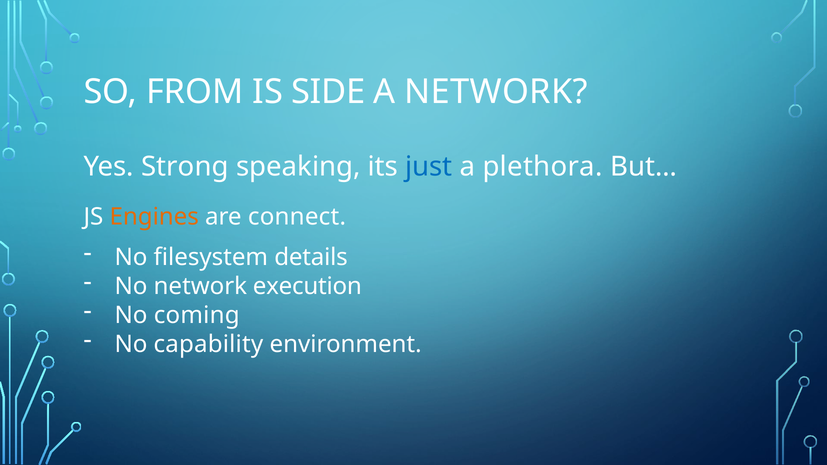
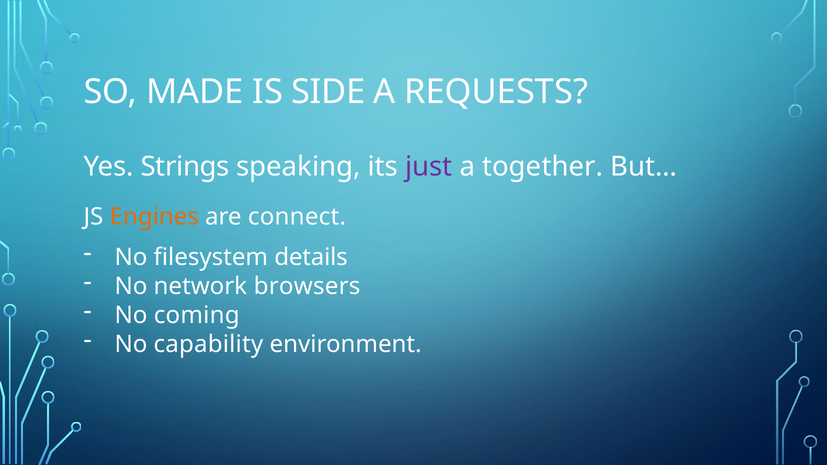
FROM: FROM -> MADE
A NETWORK: NETWORK -> REQUESTS
Strong: Strong -> Strings
just colour: blue -> purple
plethora: plethora -> together
execution: execution -> browsers
